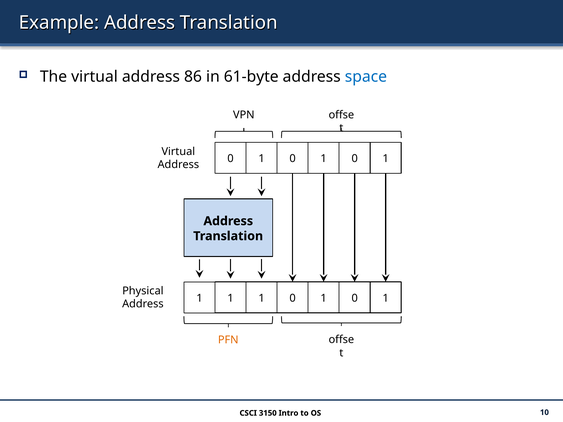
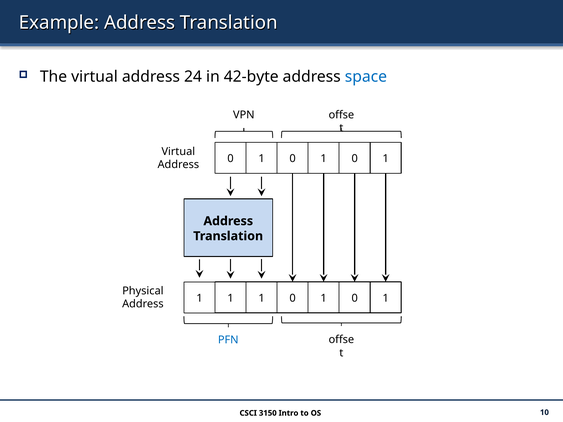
86: 86 -> 24
61-byte: 61-byte -> 42-byte
PFN colour: orange -> blue
